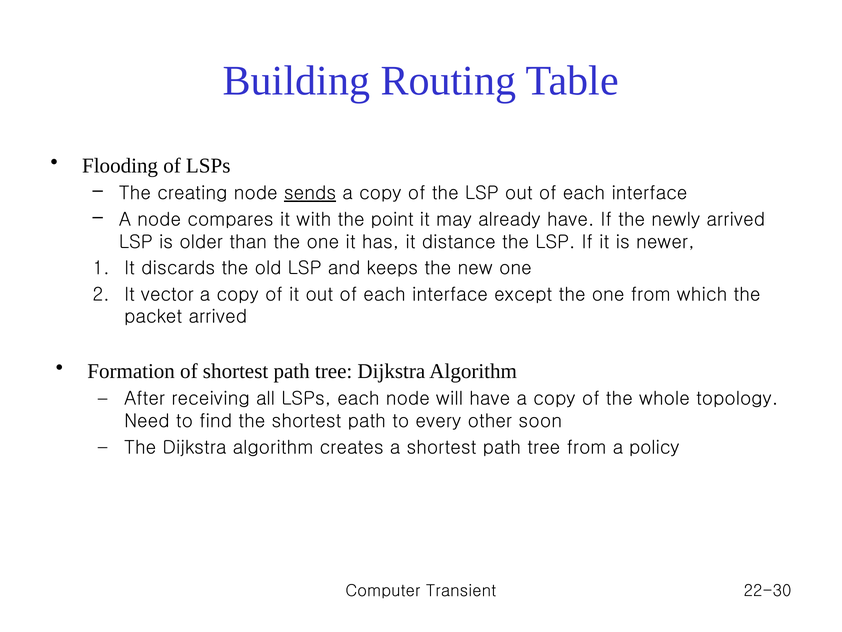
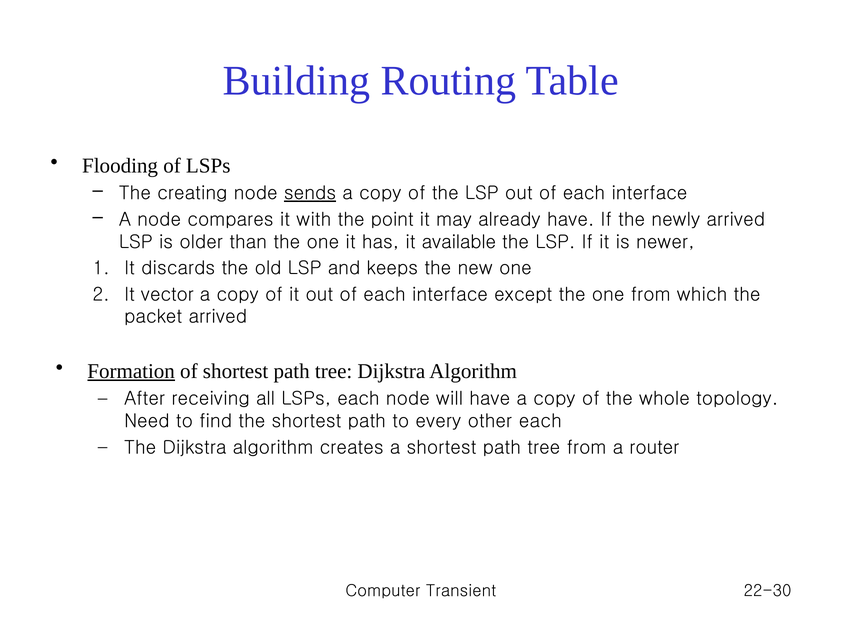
distance: distance -> available
Formation underline: none -> present
other soon: soon -> each
policy: policy -> router
